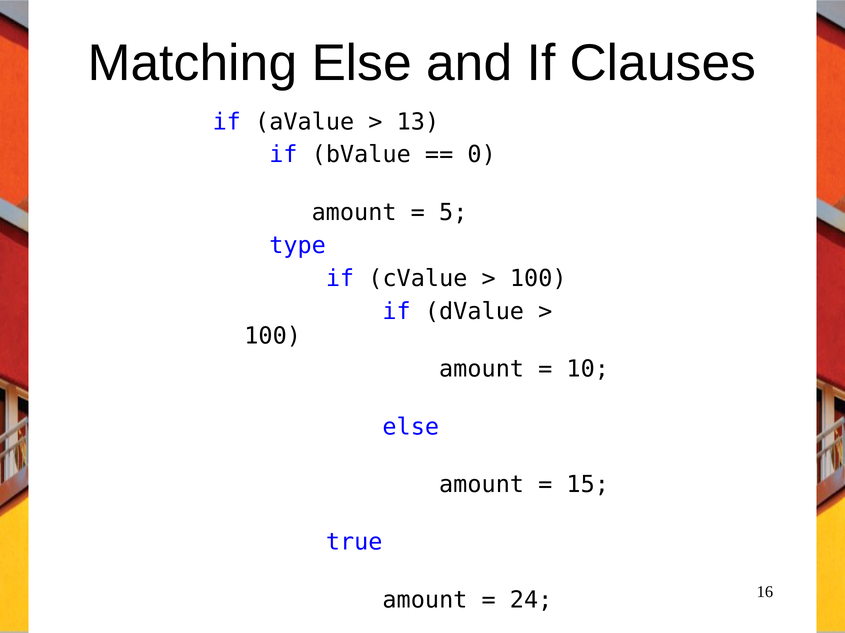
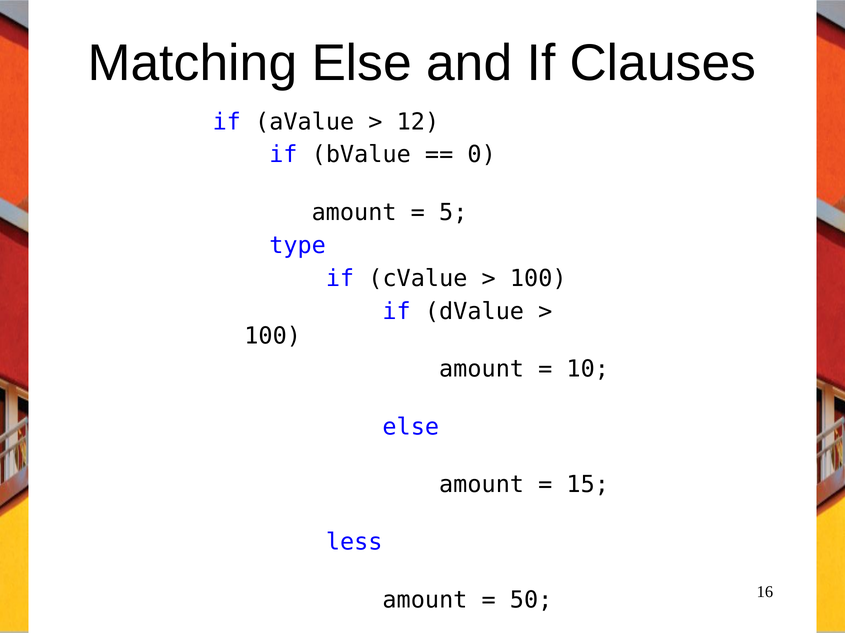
13: 13 -> 12
true: true -> less
24: 24 -> 50
